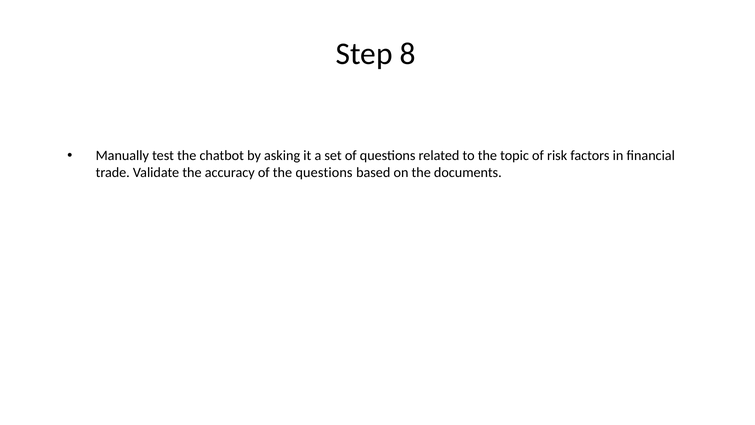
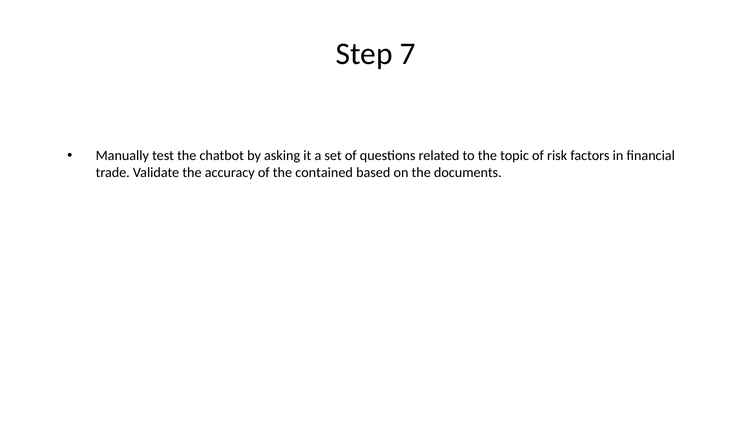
8: 8 -> 7
the questions: questions -> contained
